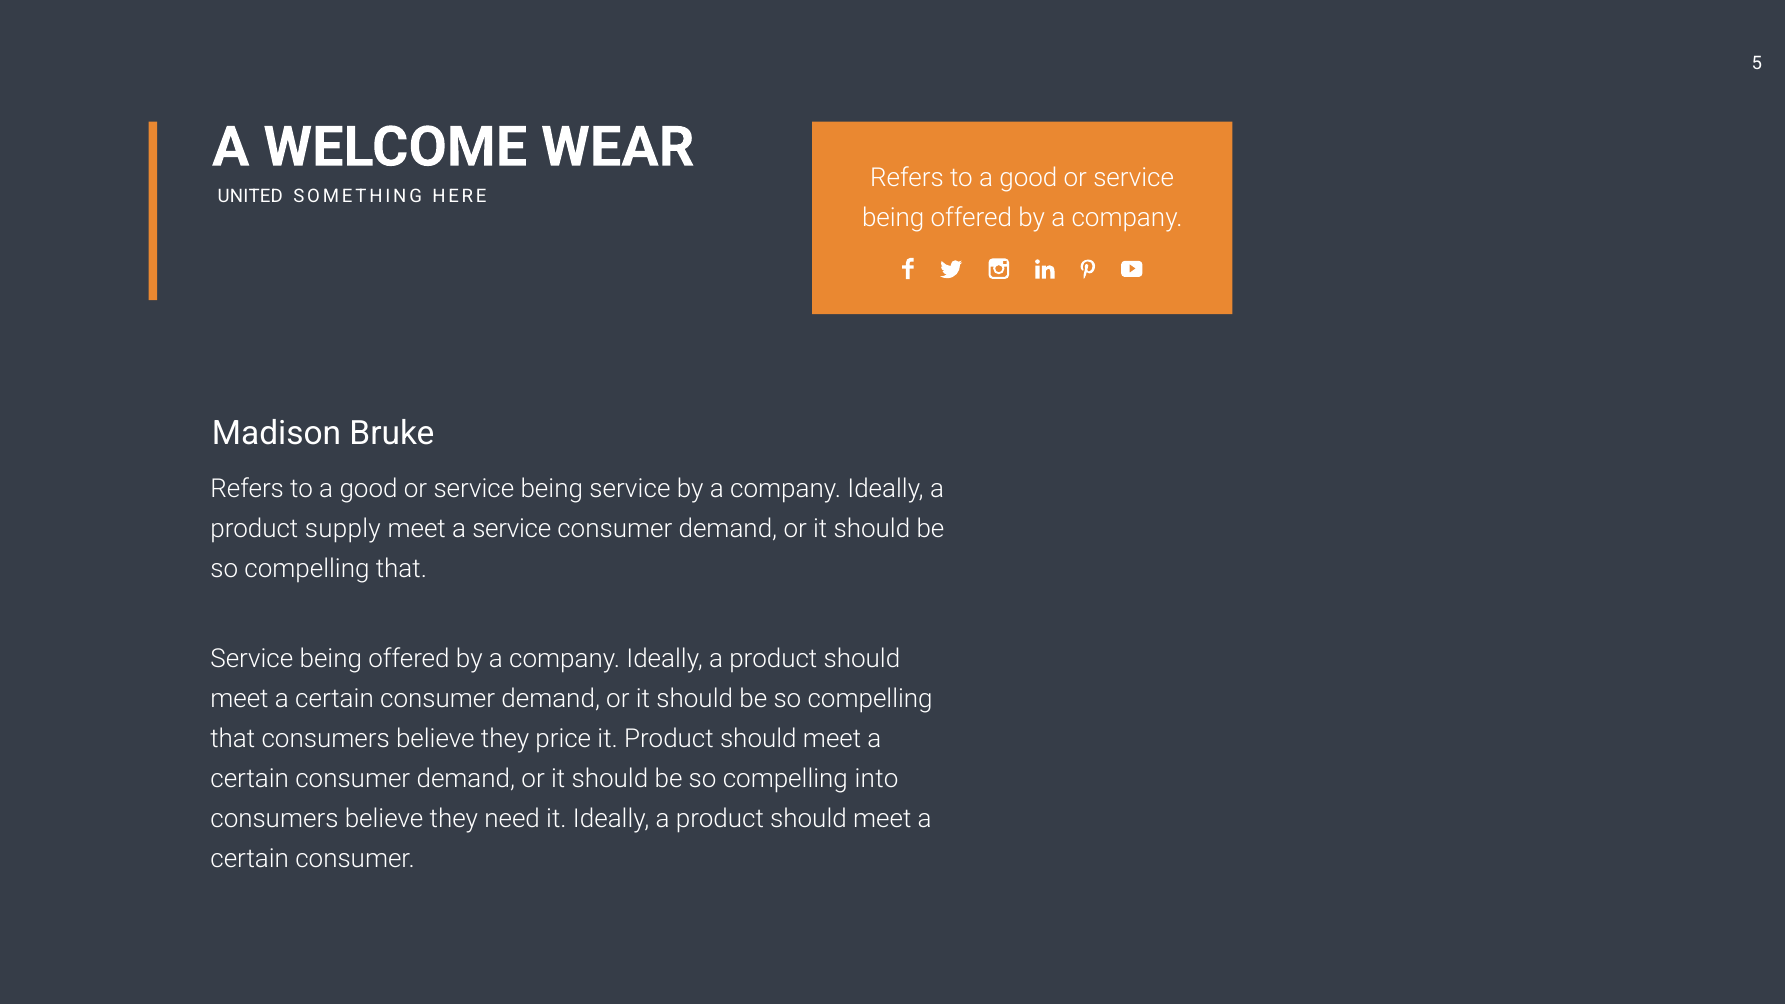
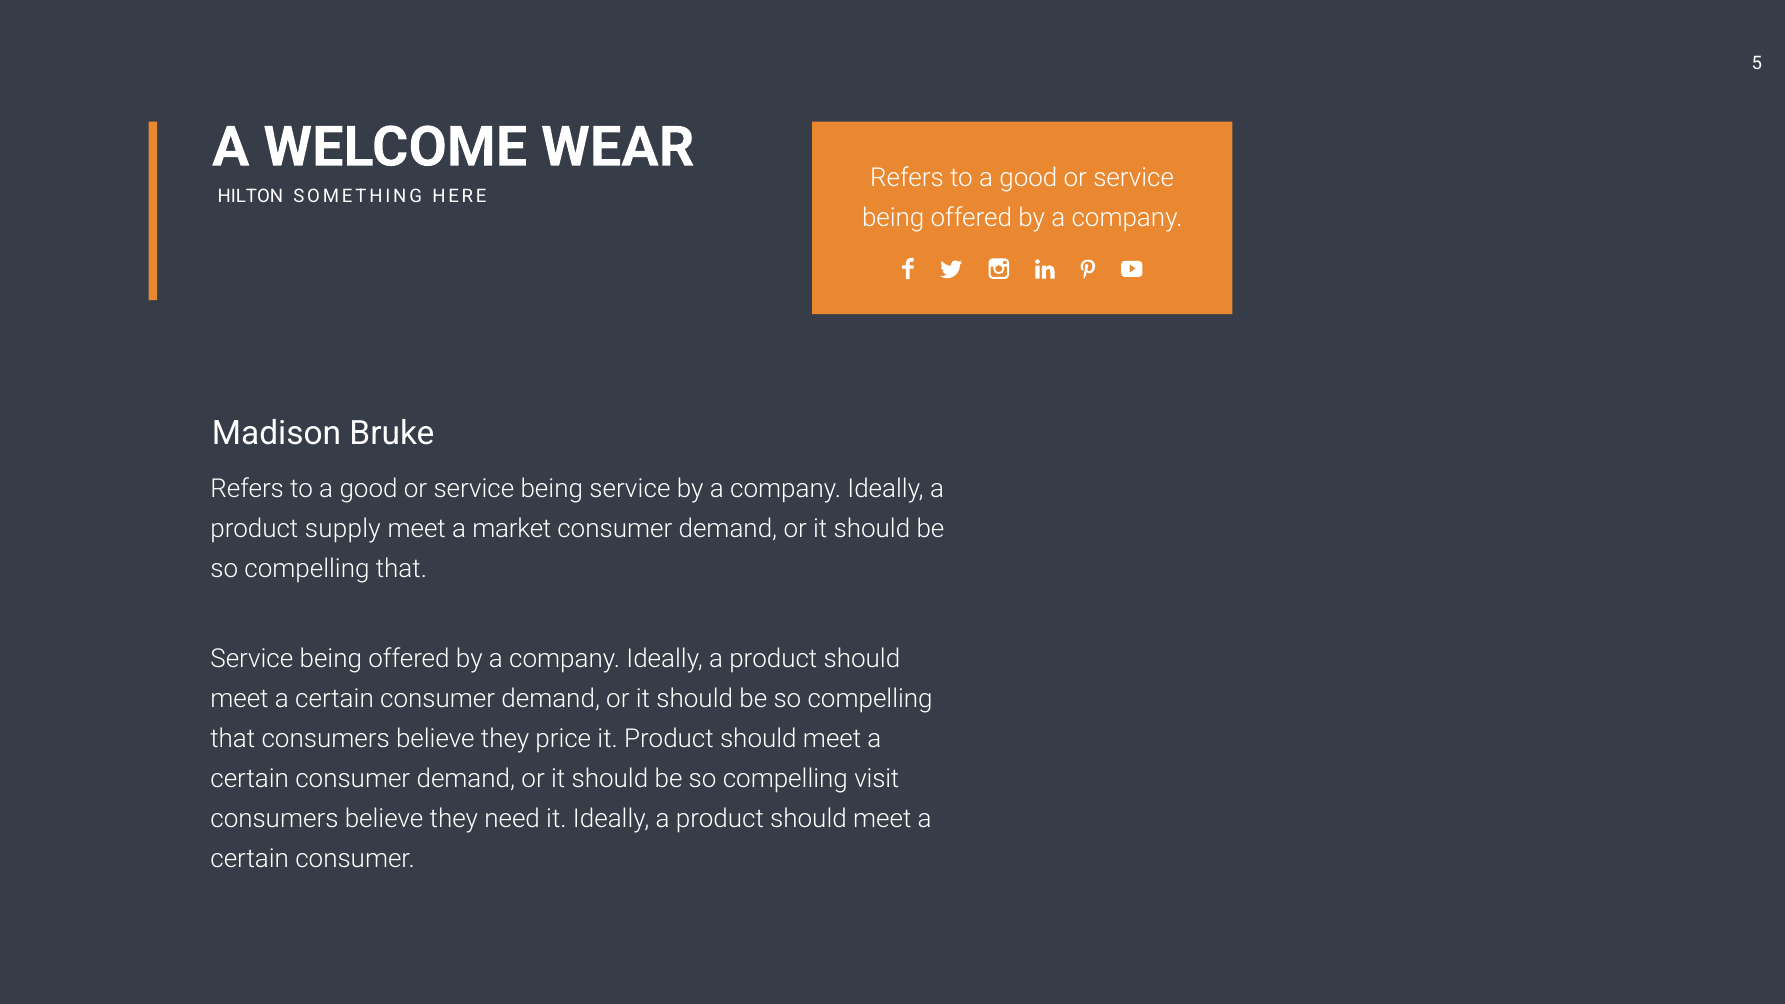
UNITED: UNITED -> HILTON
a service: service -> market
into: into -> visit
